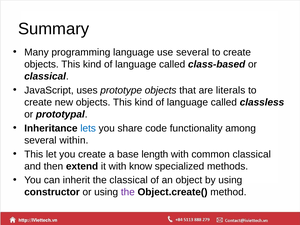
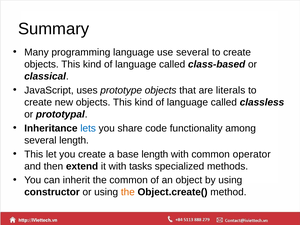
several within: within -> length
common classical: classical -> operator
know: know -> tasks
the classical: classical -> common
the at (128, 192) colour: purple -> orange
